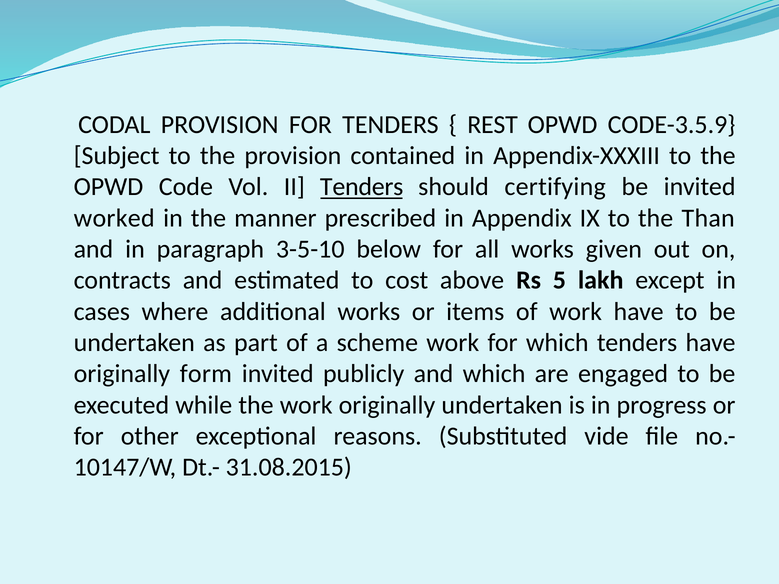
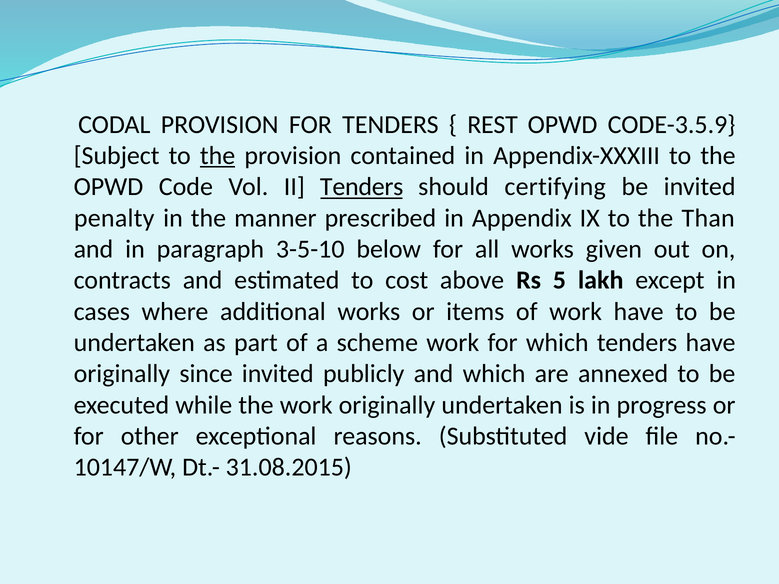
the at (218, 156) underline: none -> present
worked: worked -> penalty
form: form -> since
engaged: engaged -> annexed
